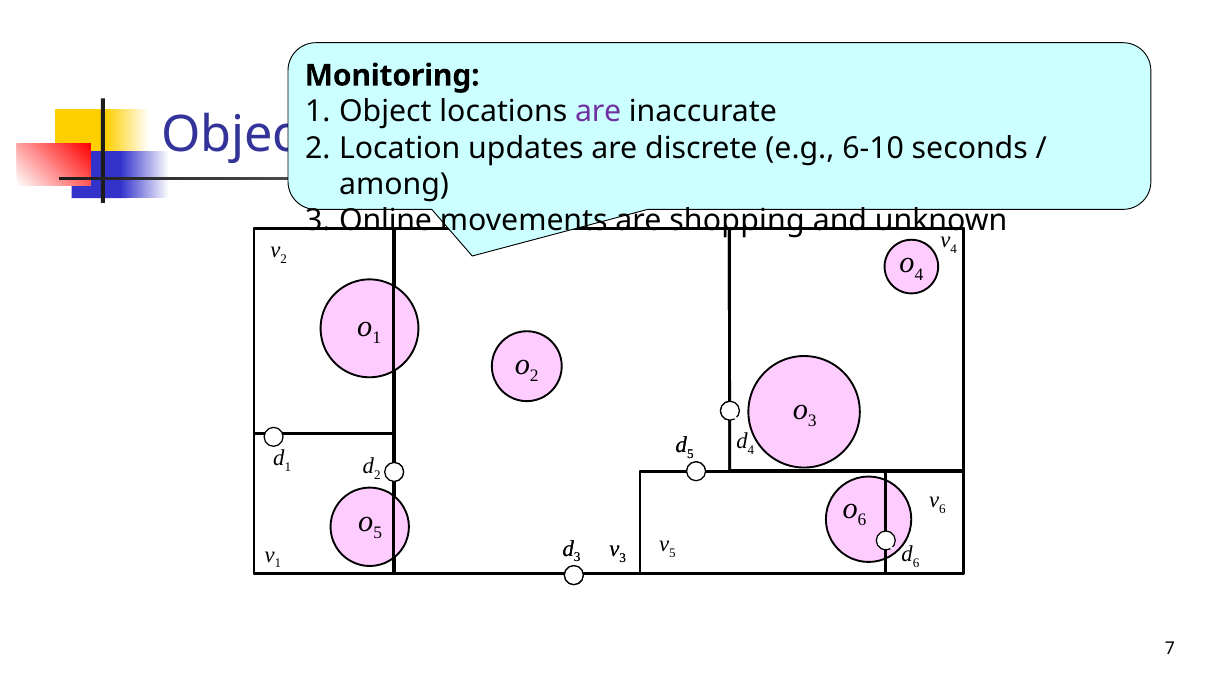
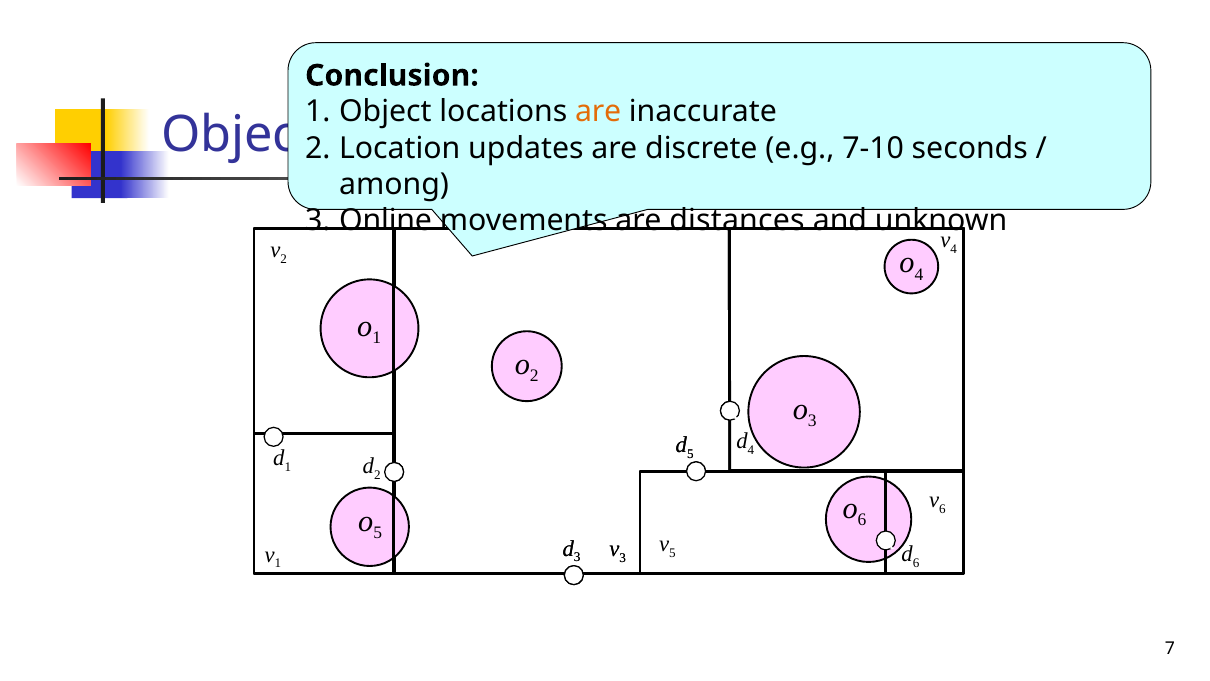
Monitoring: Monitoring -> Conclusion
are at (598, 112) colour: purple -> orange
6-10: 6-10 -> 7-10
shopping: shopping -> distances
